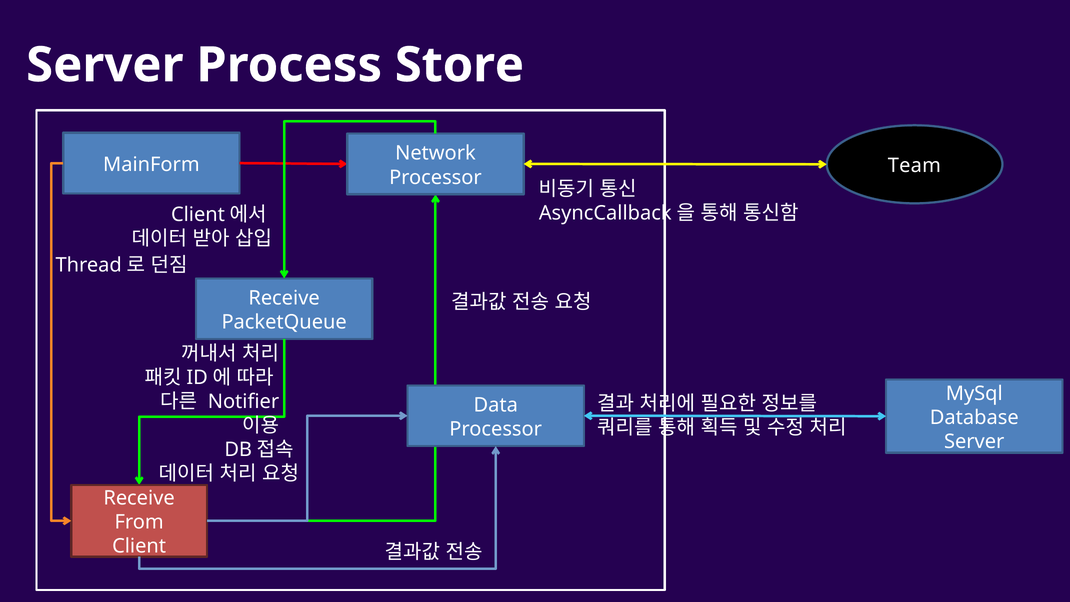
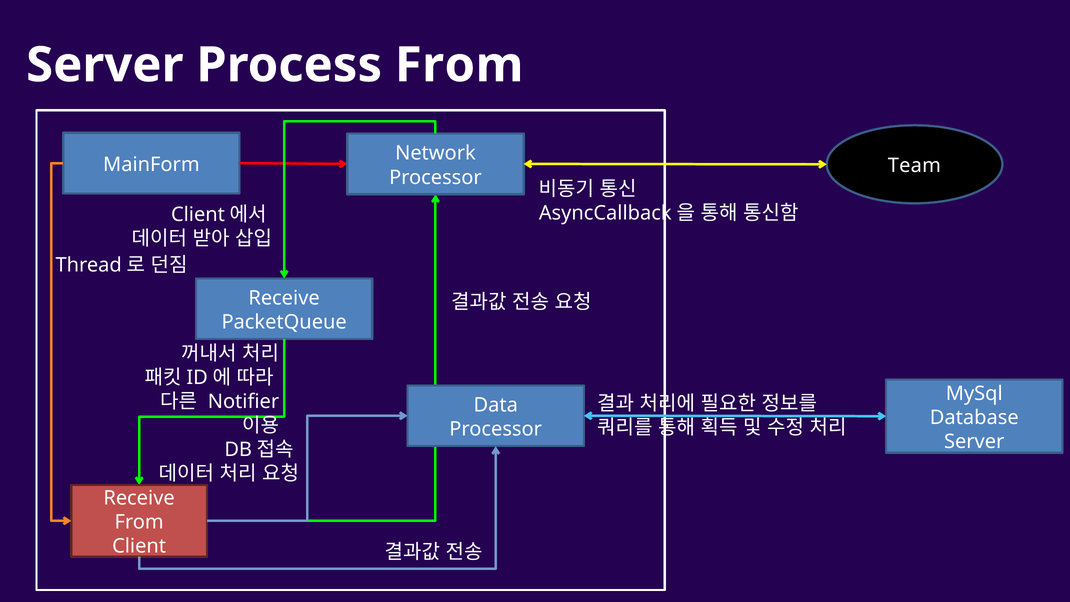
Process Store: Store -> From
